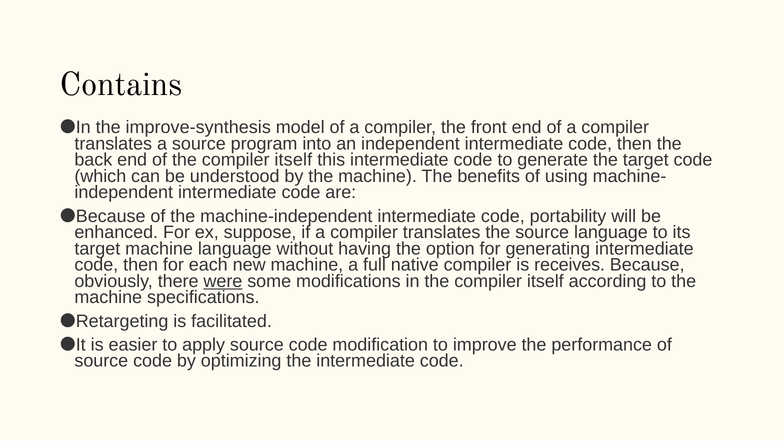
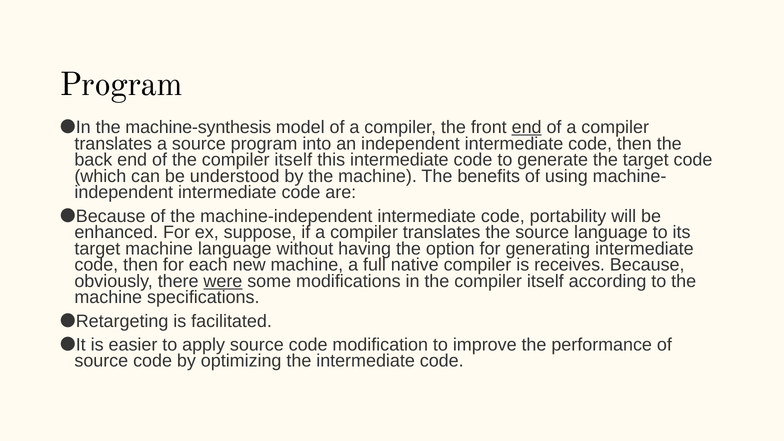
Contains at (121, 84): Contains -> Program
improve-synthesis: improve-synthesis -> machine-synthesis
end at (527, 127) underline: none -> present
